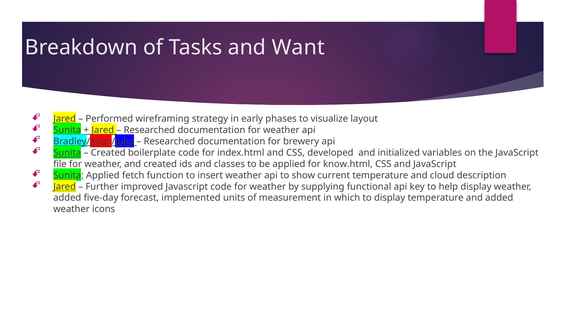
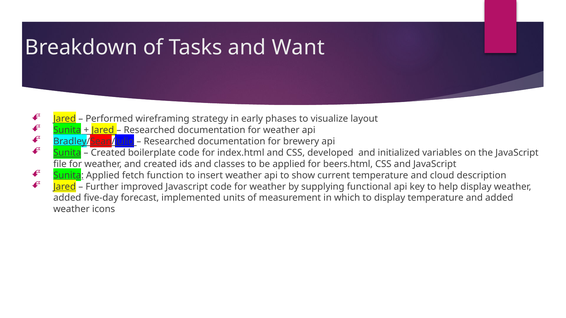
know.html: know.html -> beers.html
